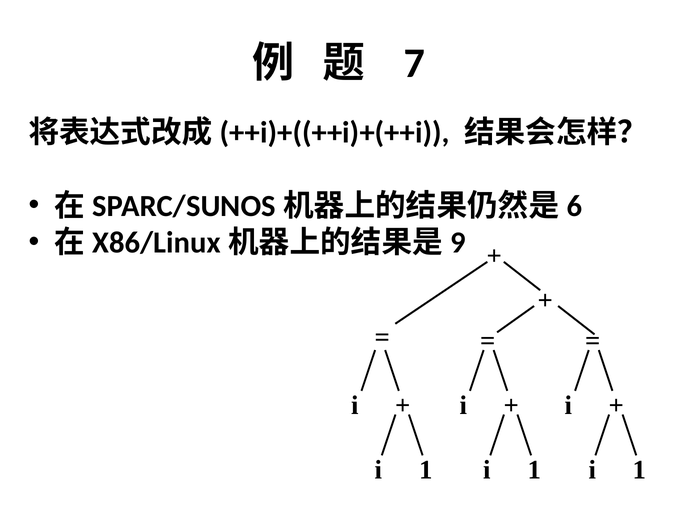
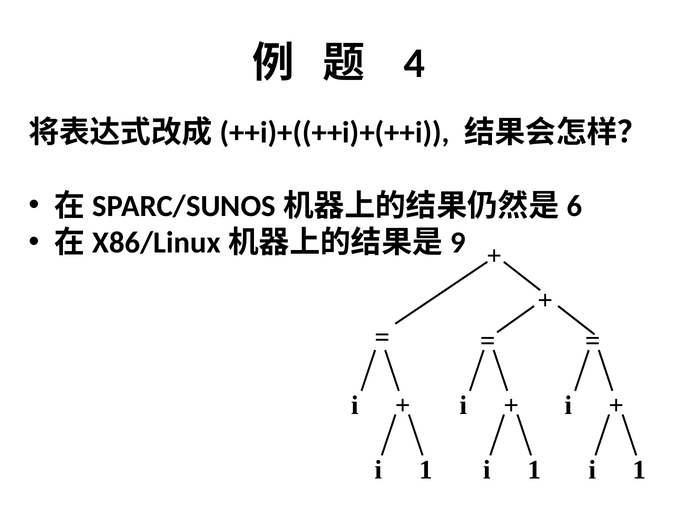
7: 7 -> 4
